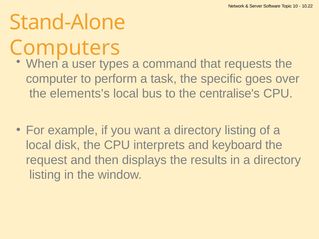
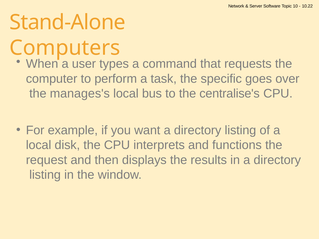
elements's: elements's -> manages's
keyboard: keyboard -> functions
